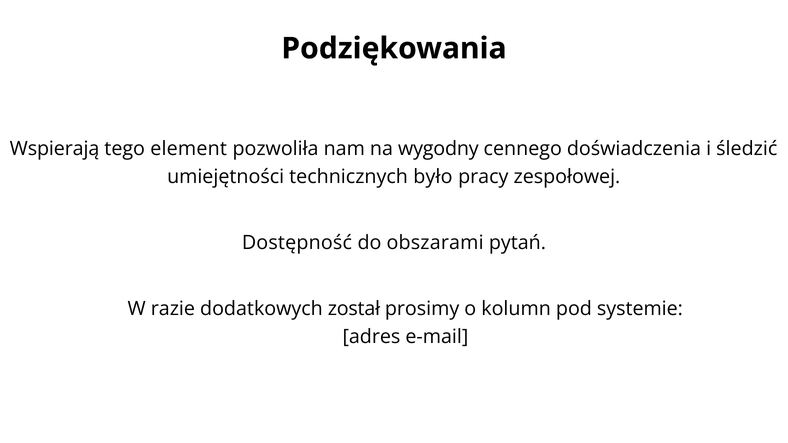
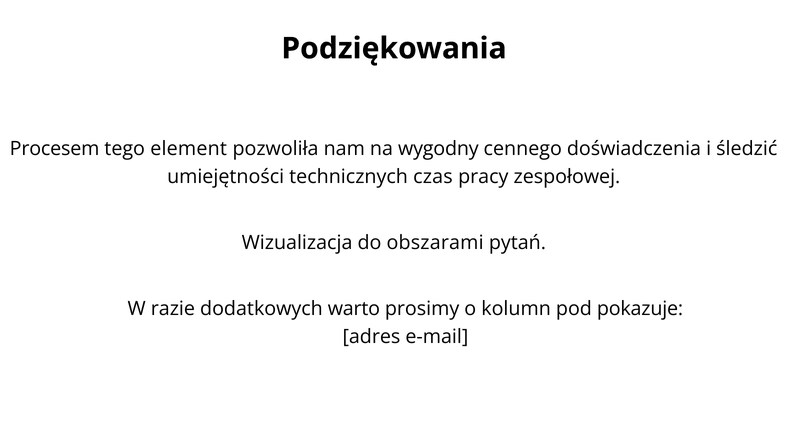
Wspierają: Wspierają -> Procesem
było: było -> czas
Dostępność: Dostępność -> Wizualizacja
został: został -> warto
systemie: systemie -> pokazuje
